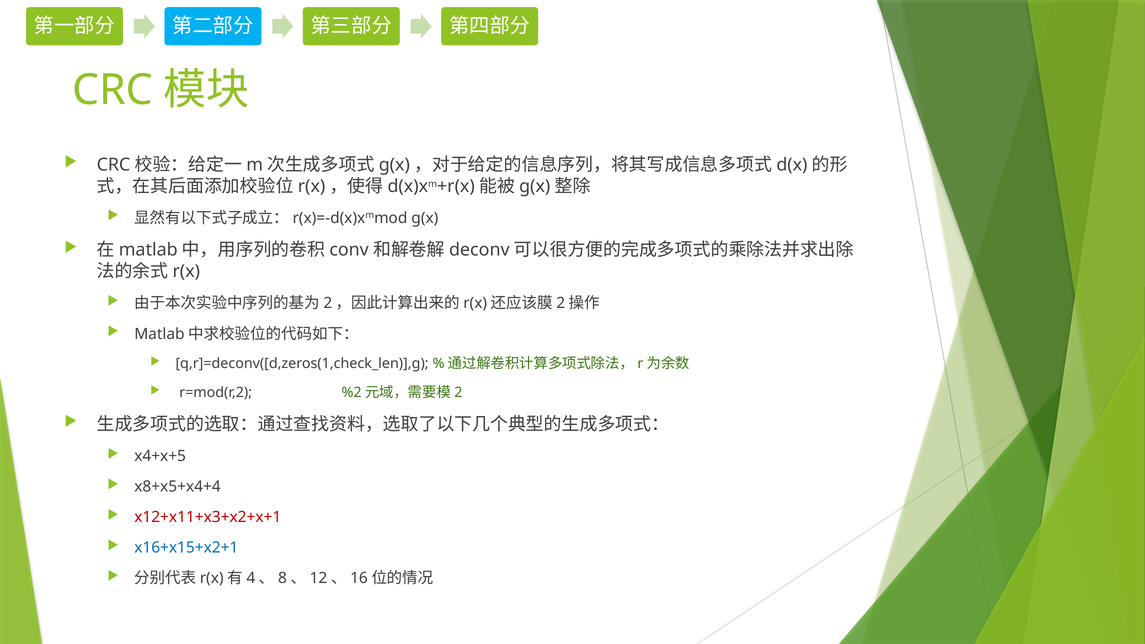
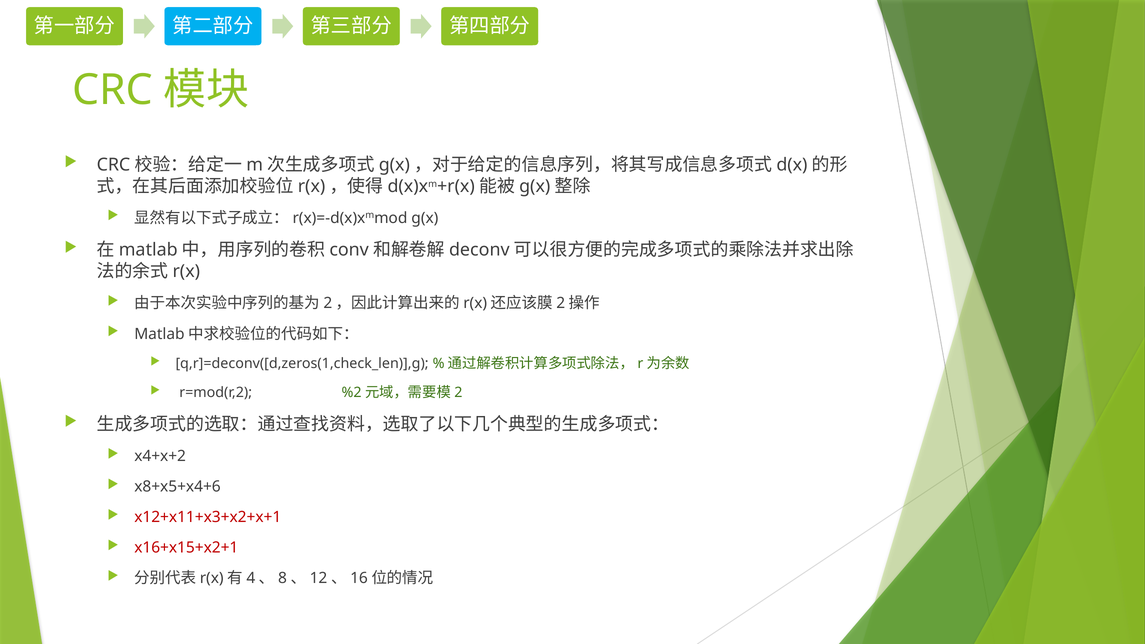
x4+x+5: x4+x+5 -> x4+x+2
x8+x5+x4+4: x8+x5+x4+4 -> x8+x5+x4+6
x16+x15+x2+1 colour: blue -> red
